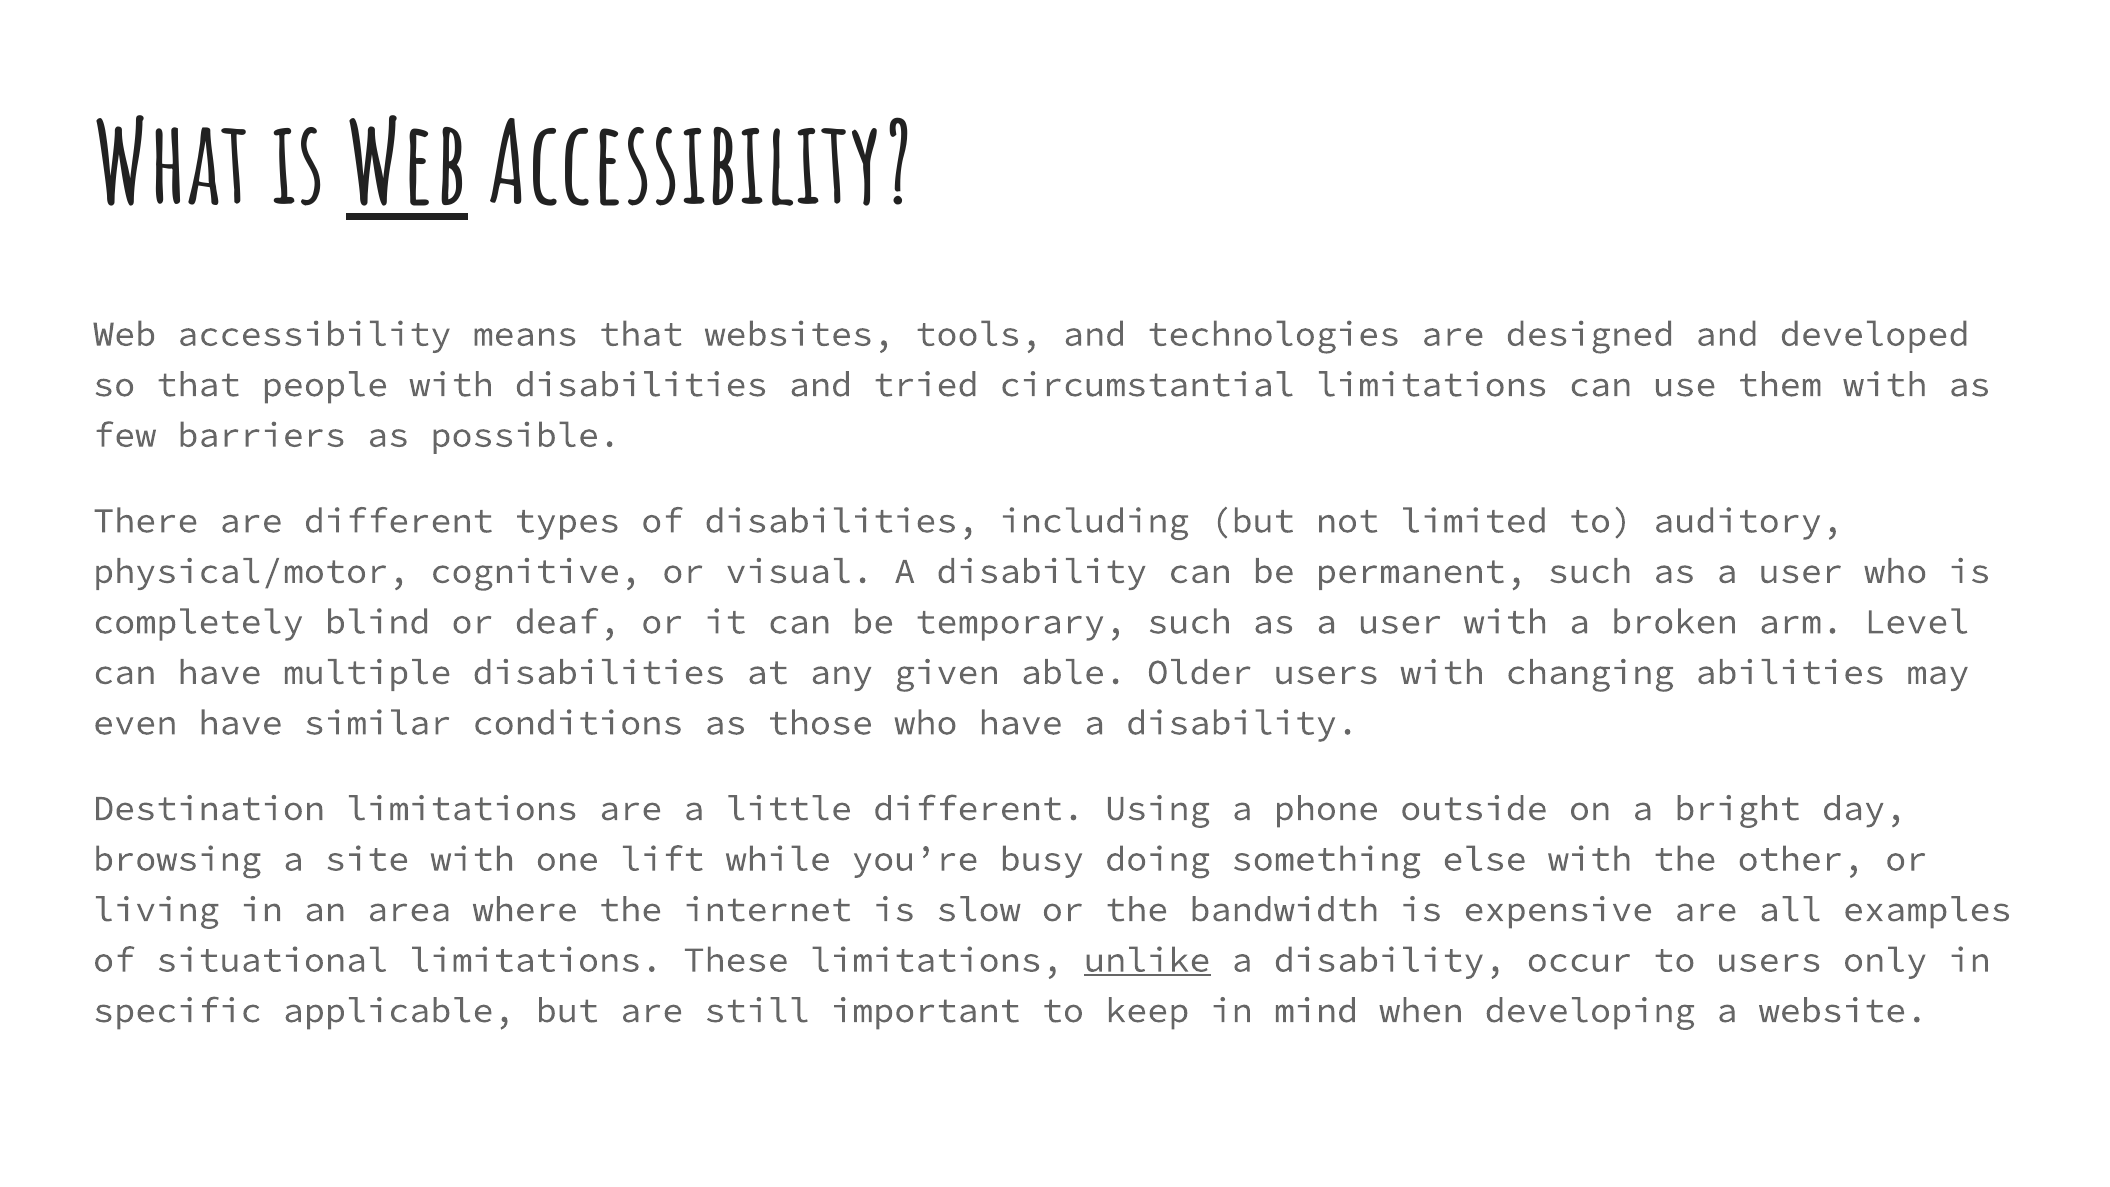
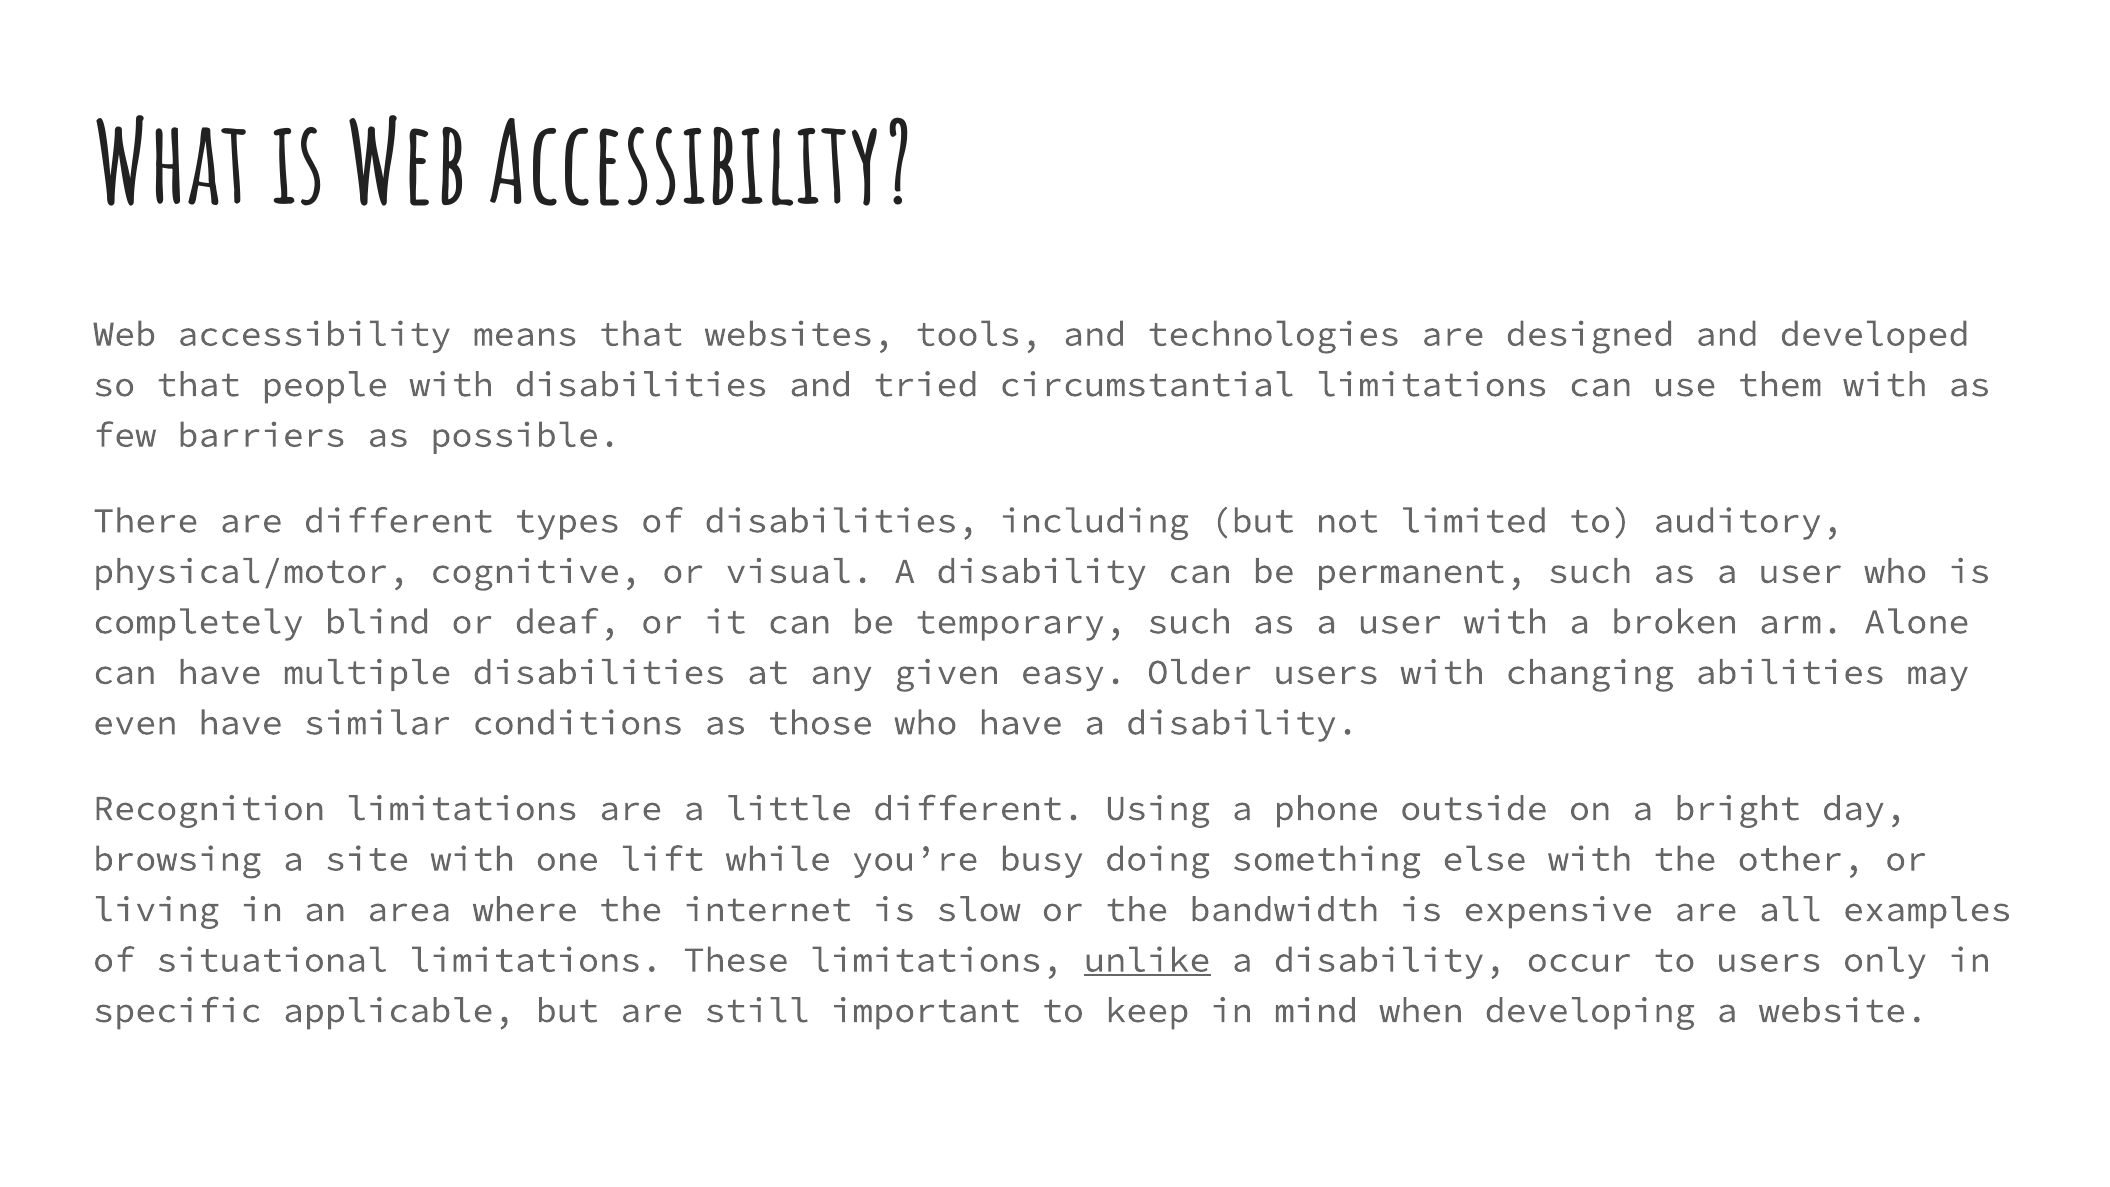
Web at (407, 167) underline: present -> none
Level: Level -> Alone
able: able -> easy
Destination: Destination -> Recognition
